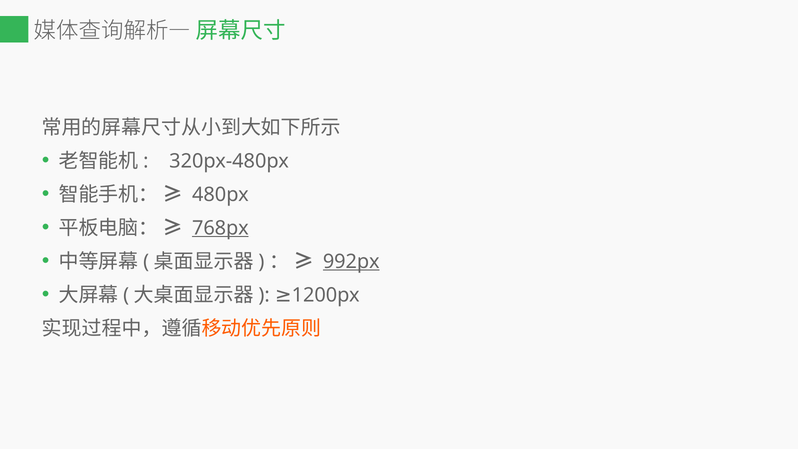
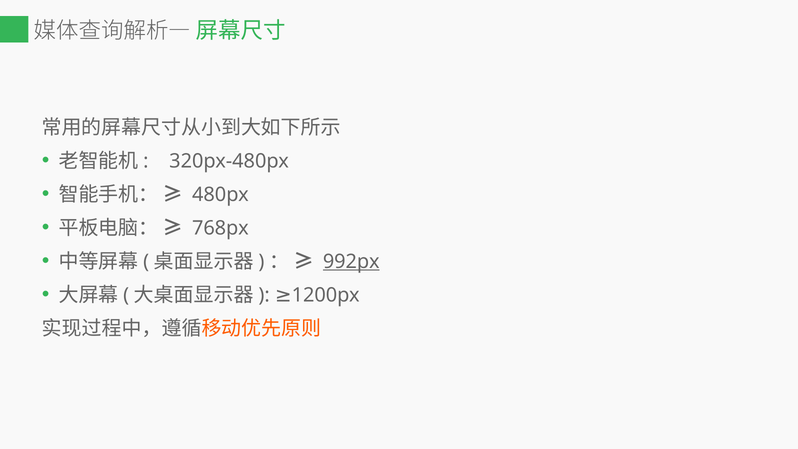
768px underline: present -> none
